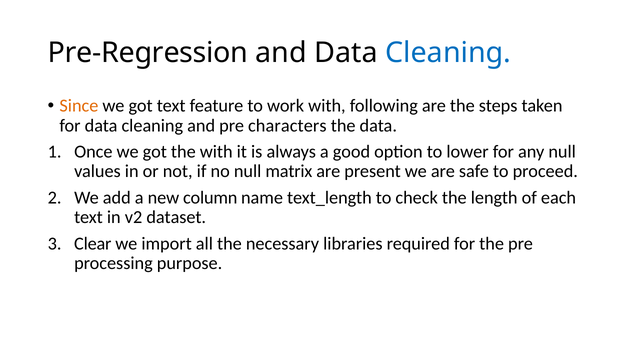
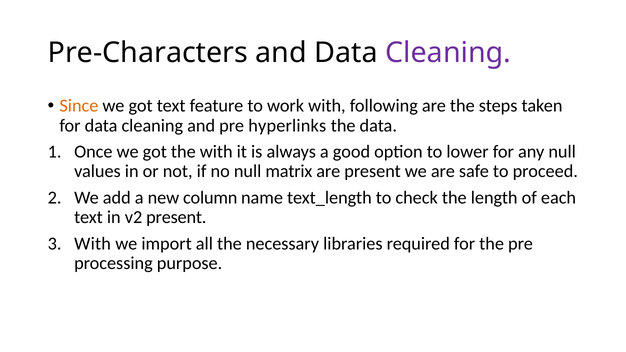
Pre-Regression: Pre-Regression -> Pre-Characters
Cleaning at (448, 53) colour: blue -> purple
characters: characters -> hyperlinks
v2 dataset: dataset -> present
Clear at (93, 244): Clear -> With
